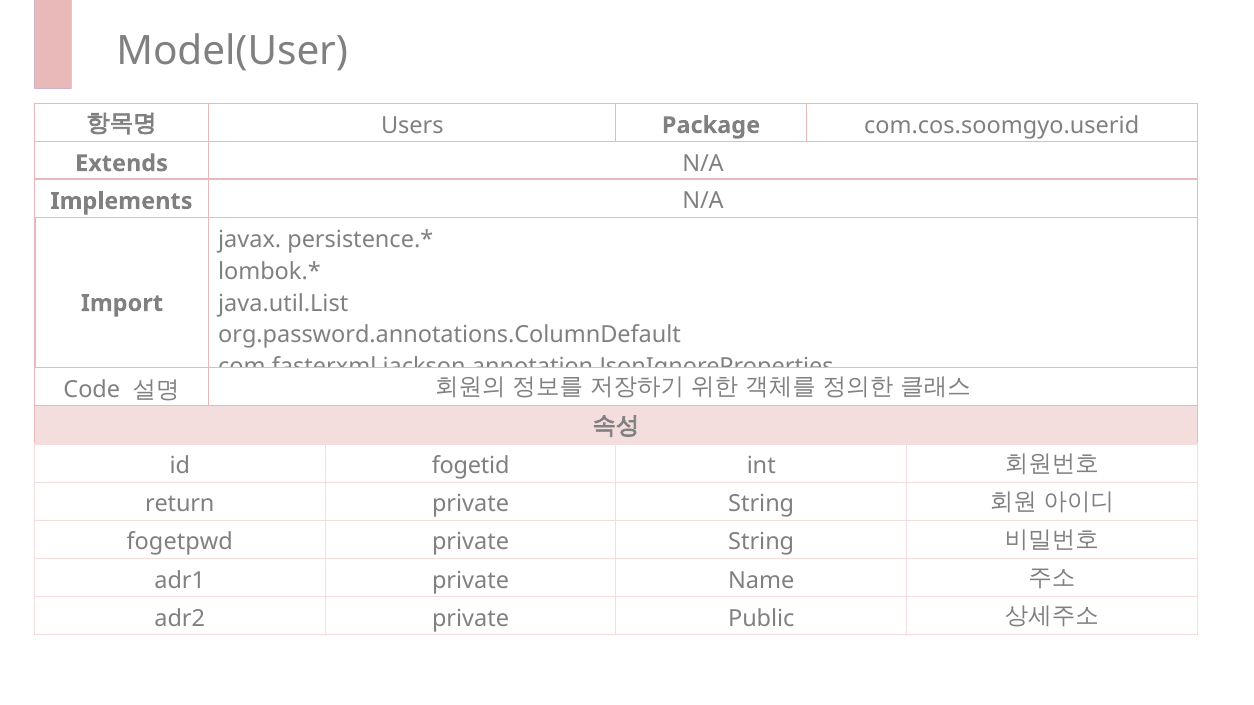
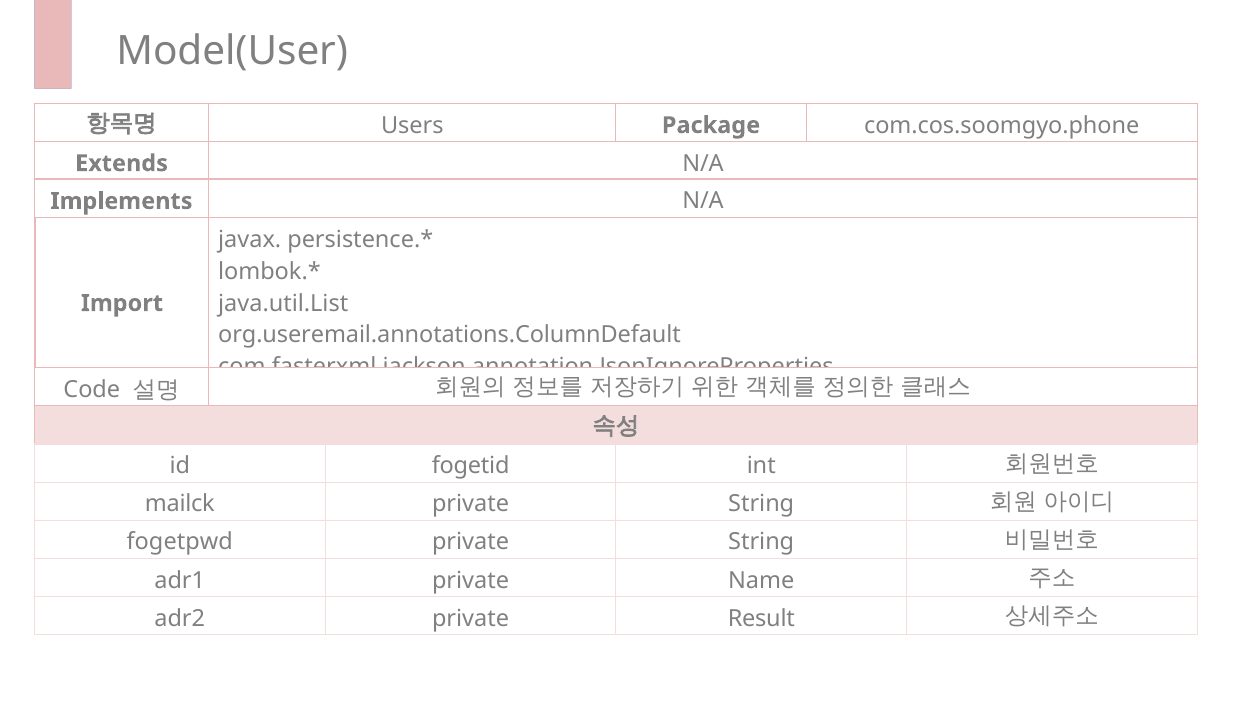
com.cos.soomgyo.userid: com.cos.soomgyo.userid -> com.cos.soomgyo.phone
org.password.annotations.ColumnDefault: org.password.annotations.ColumnDefault -> org.useremail.annotations.ColumnDefault
return: return -> mailck
Public: Public -> Result
